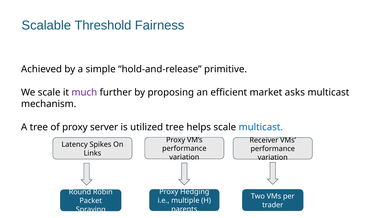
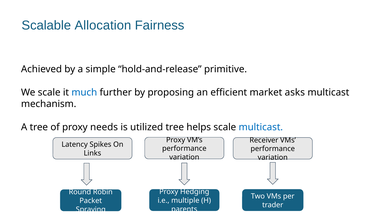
Threshold: Threshold -> Allocation
much colour: purple -> blue
server: server -> needs
